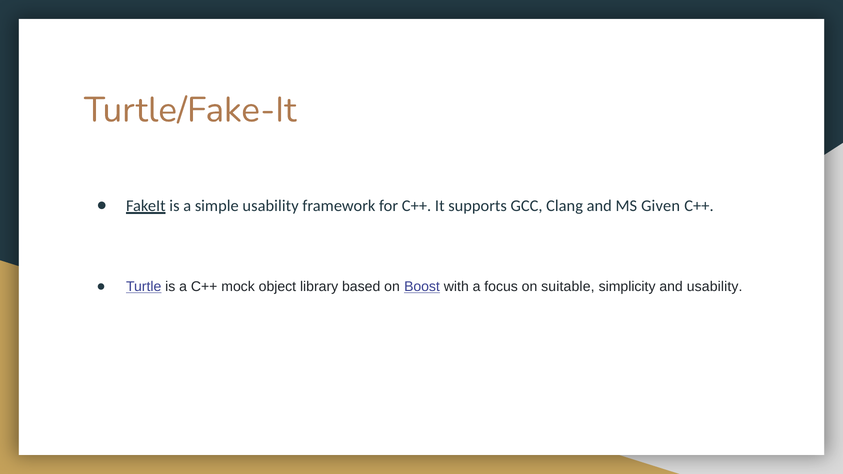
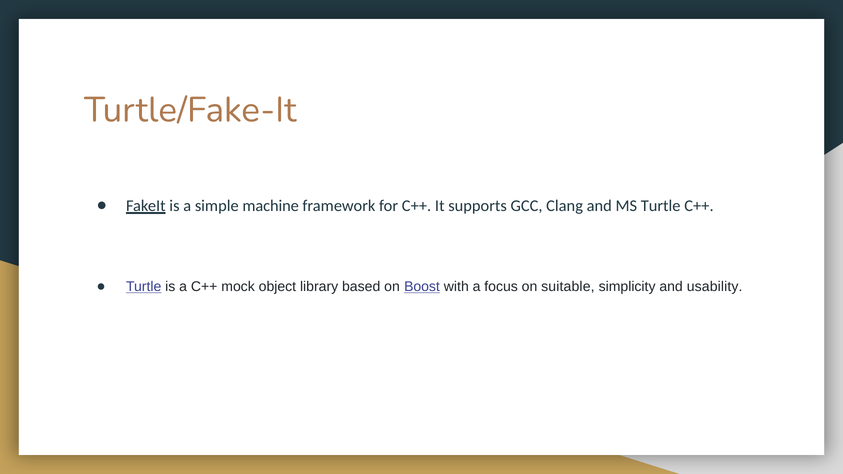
simple usability: usability -> machine
MS Given: Given -> Turtle
